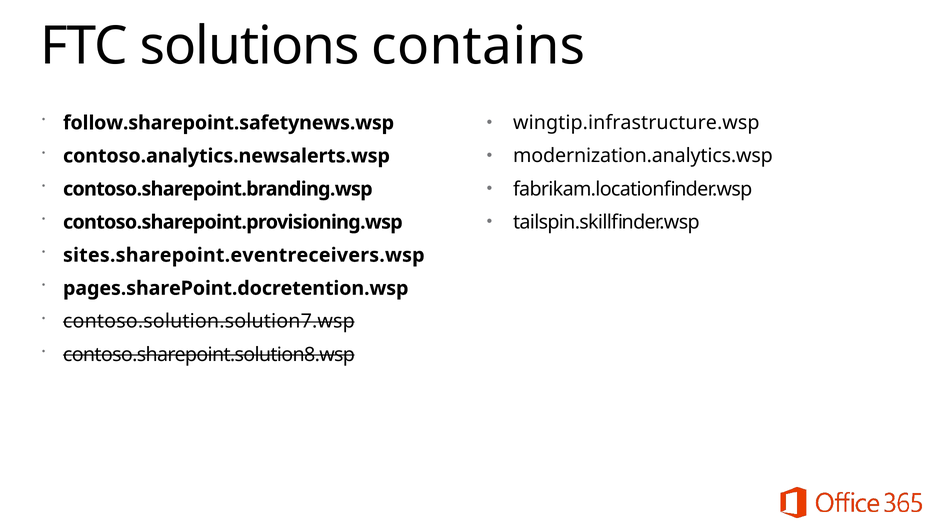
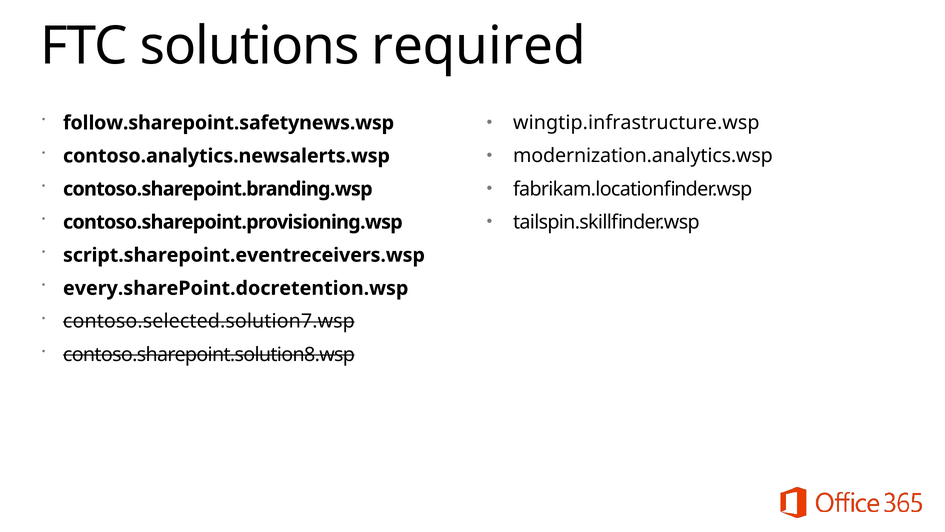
contains: contains -> required
sites.sharepoint.eventreceivers.wsp: sites.sharepoint.eventreceivers.wsp -> script.sharepoint.eventreceivers.wsp
pages.sharePoint.docretention.wsp: pages.sharePoint.docretention.wsp -> every.sharePoint.docretention.wsp
contoso.solution.solution7.wsp: contoso.solution.solution7.wsp -> contoso.selected.solution7.wsp
